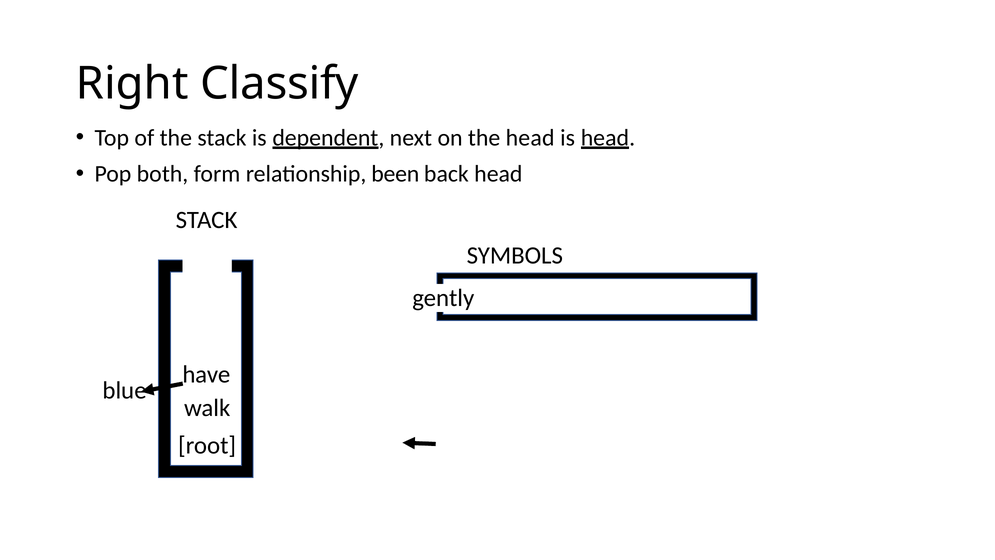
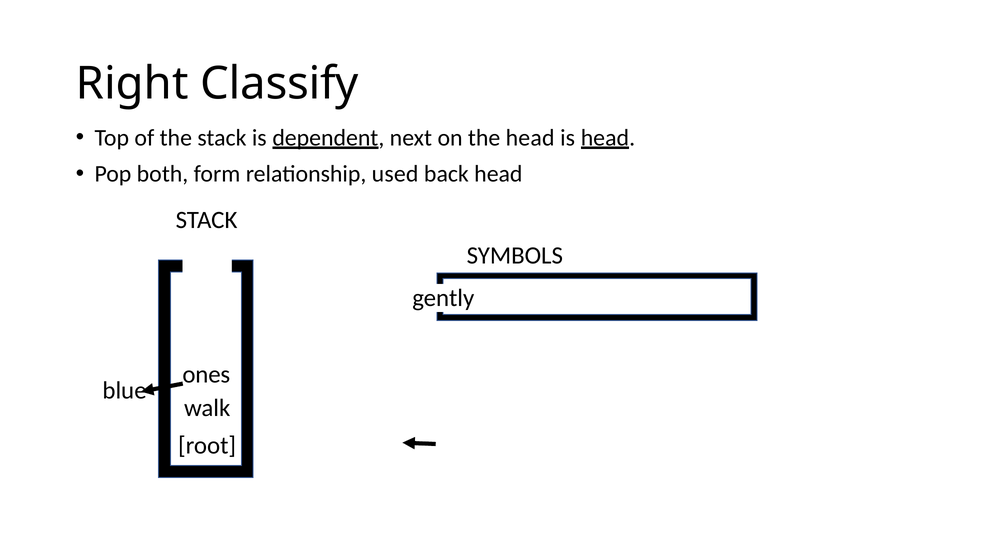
been: been -> used
have: have -> ones
